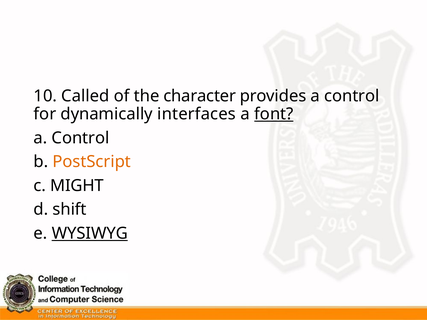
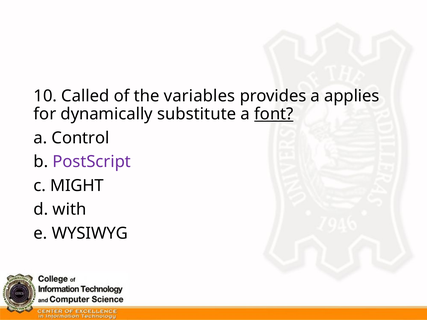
character: character -> variables
provides a control: control -> applies
interfaces: interfaces -> substitute
PostScript colour: orange -> purple
shift: shift -> with
WYSIWYG underline: present -> none
